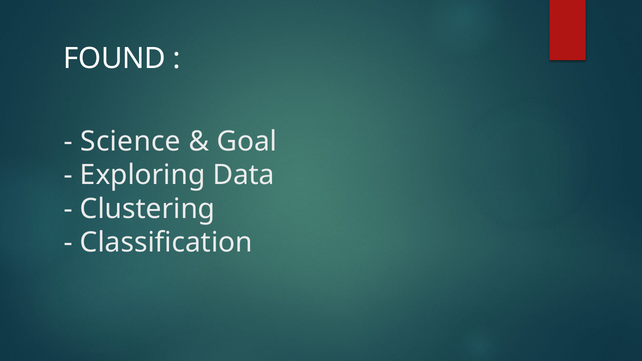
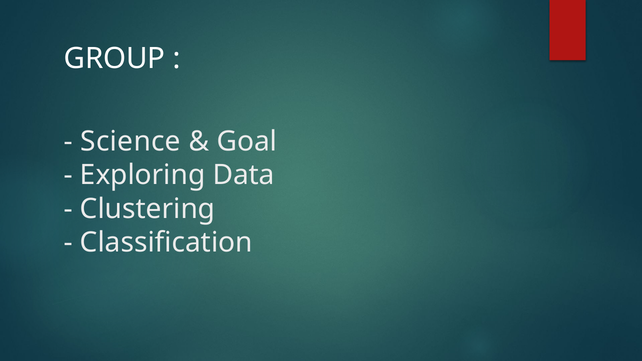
FOUND: FOUND -> GROUP
